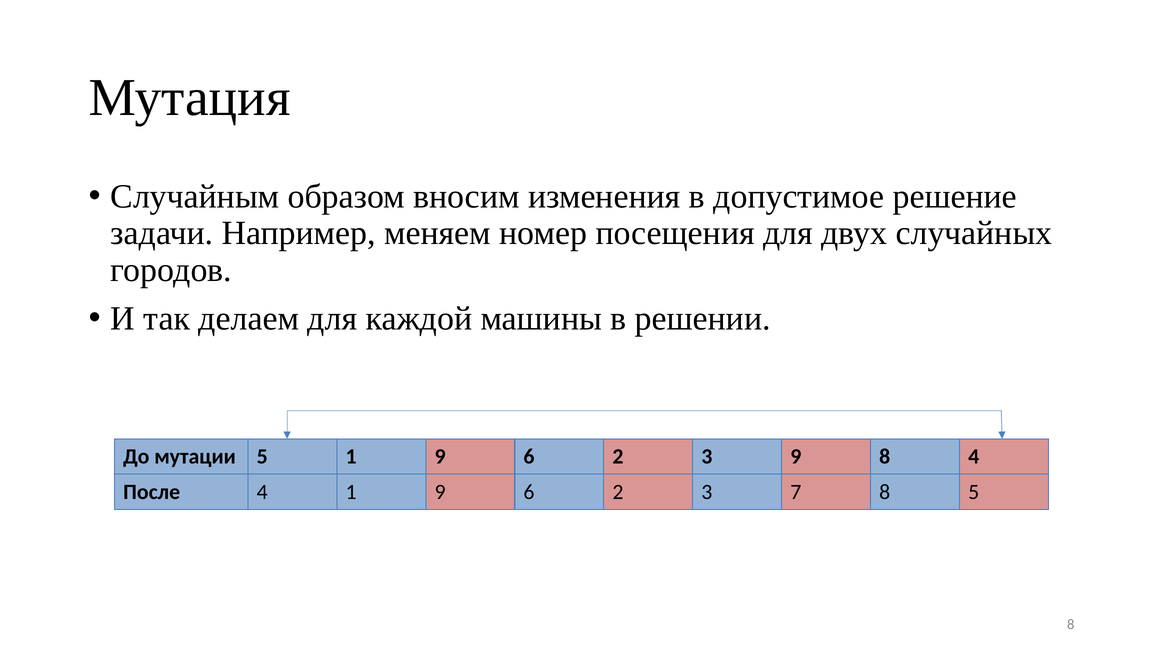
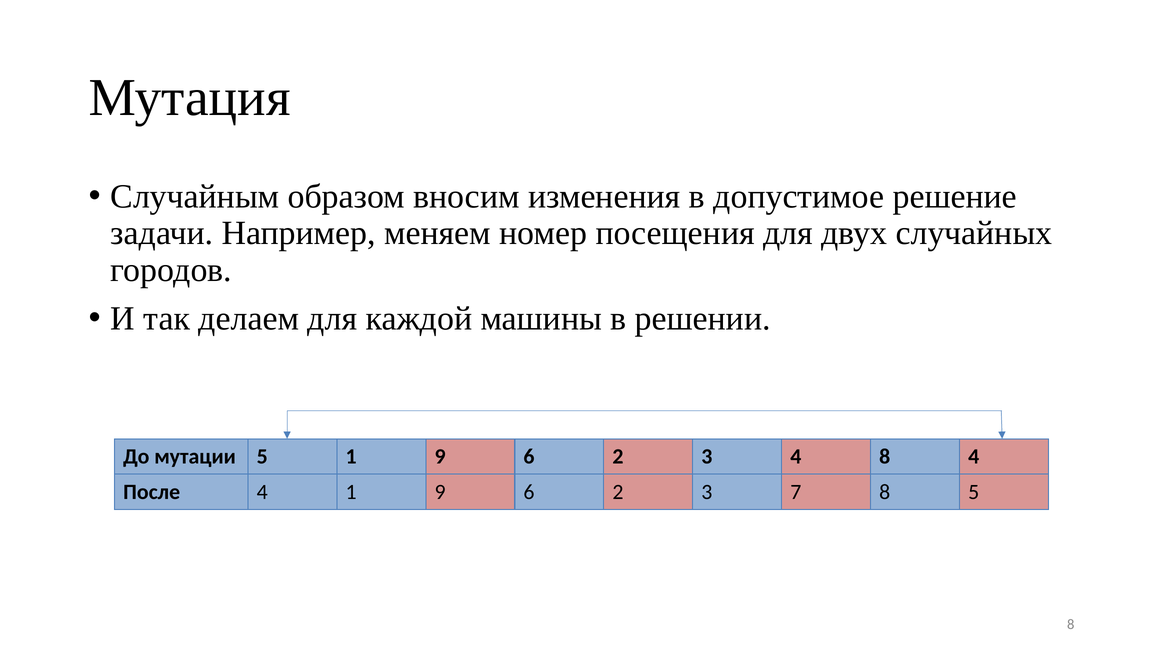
3 9: 9 -> 4
